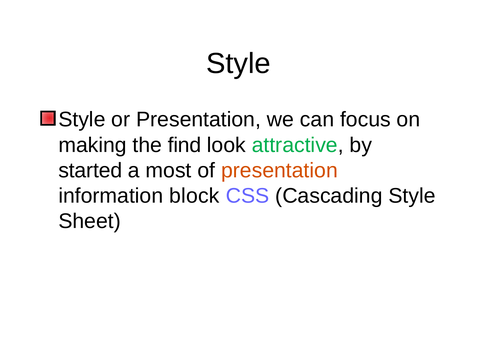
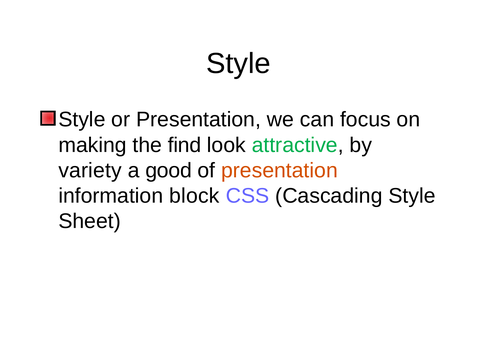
started: started -> variety
most: most -> good
